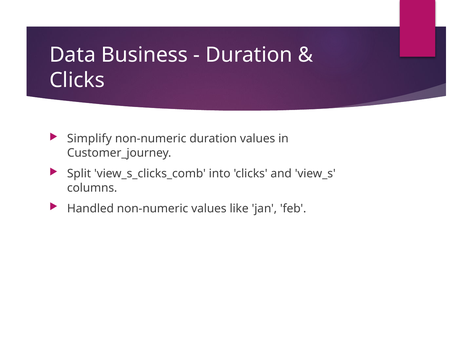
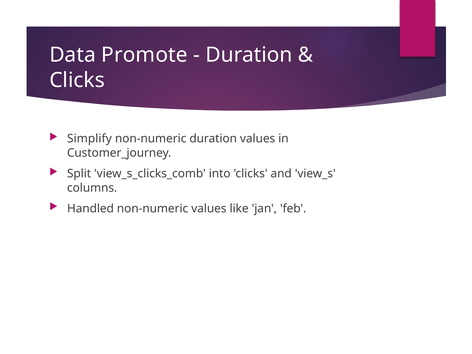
Business: Business -> Promote
